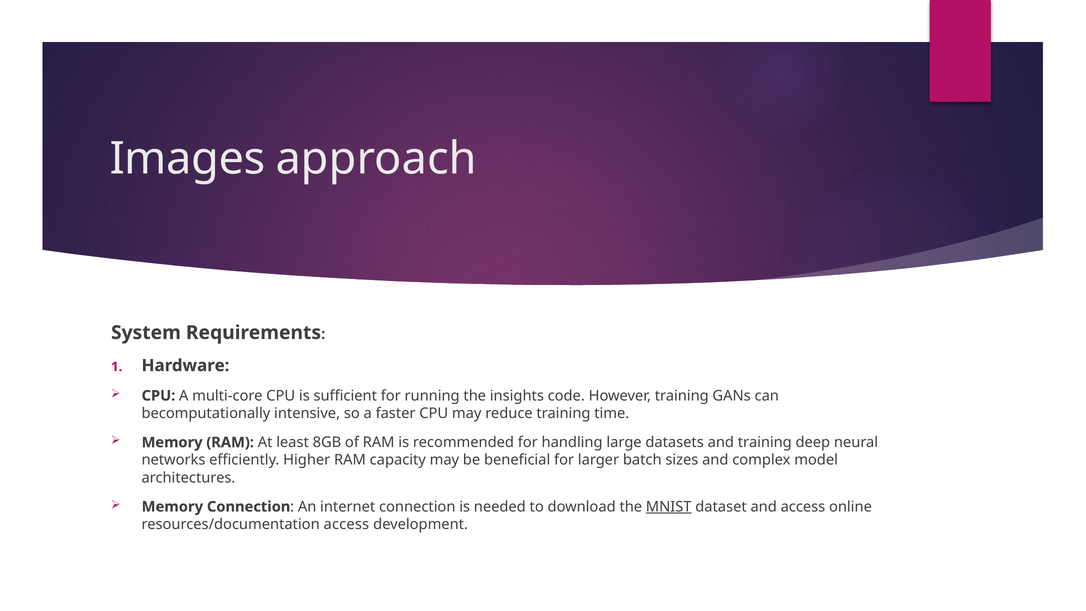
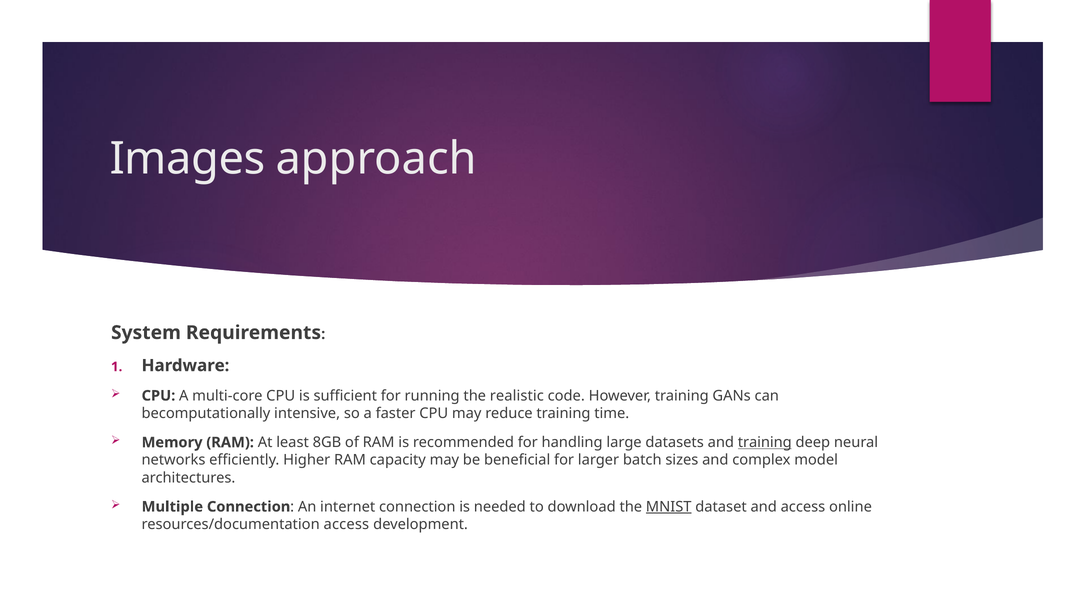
insights: insights -> realistic
training at (765, 442) underline: none -> present
Memory at (172, 507): Memory -> Multiple
